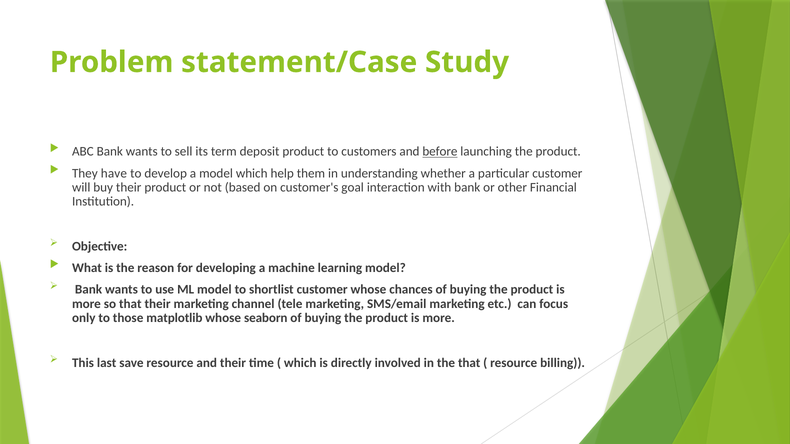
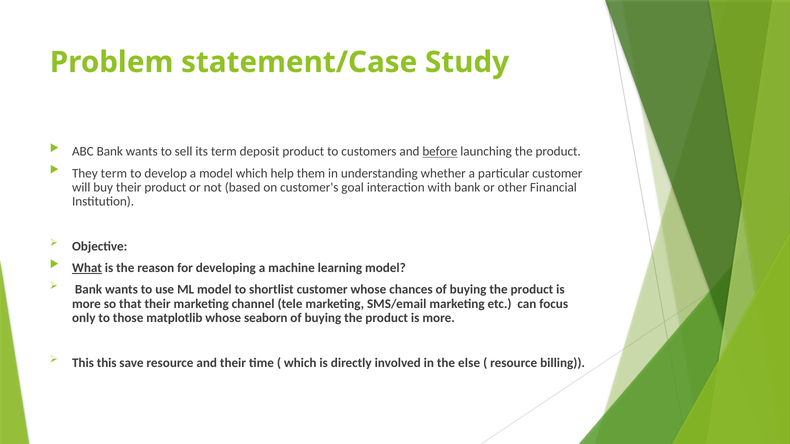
They have: have -> term
What underline: none -> present
This last: last -> this
the that: that -> else
